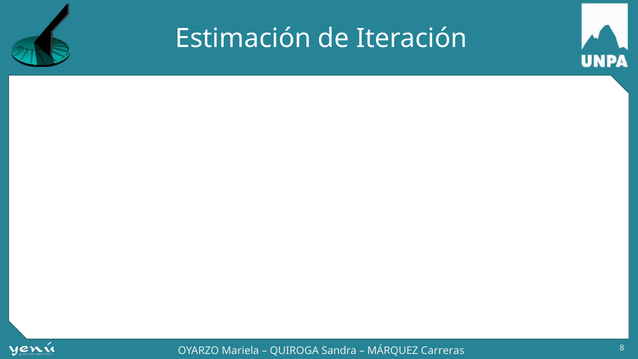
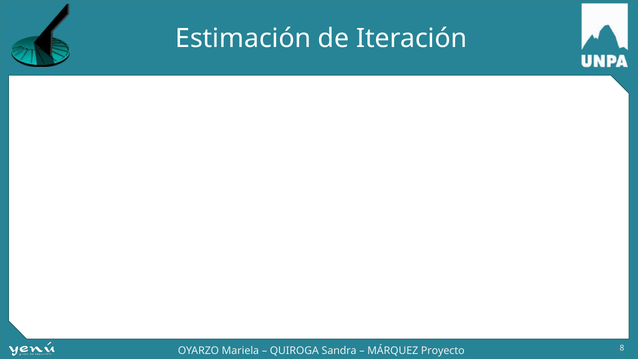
Carreras: Carreras -> Proyecto
